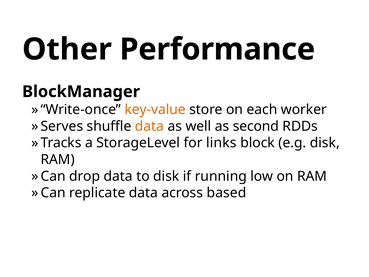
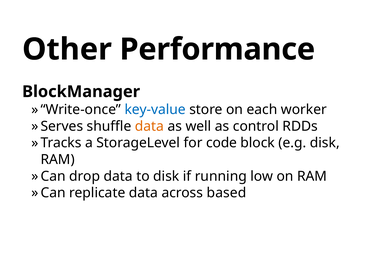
key-value colour: orange -> blue
second: second -> control
links: links -> code
